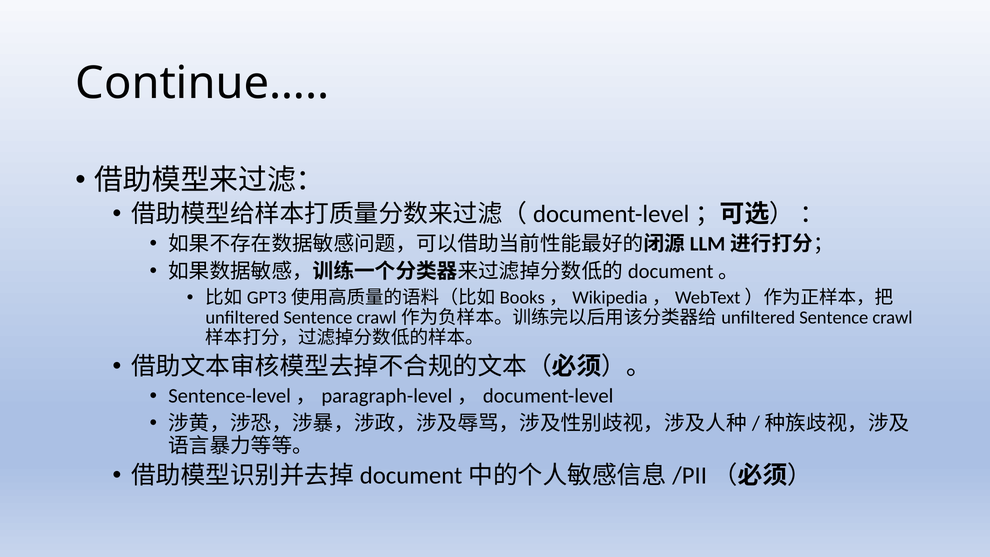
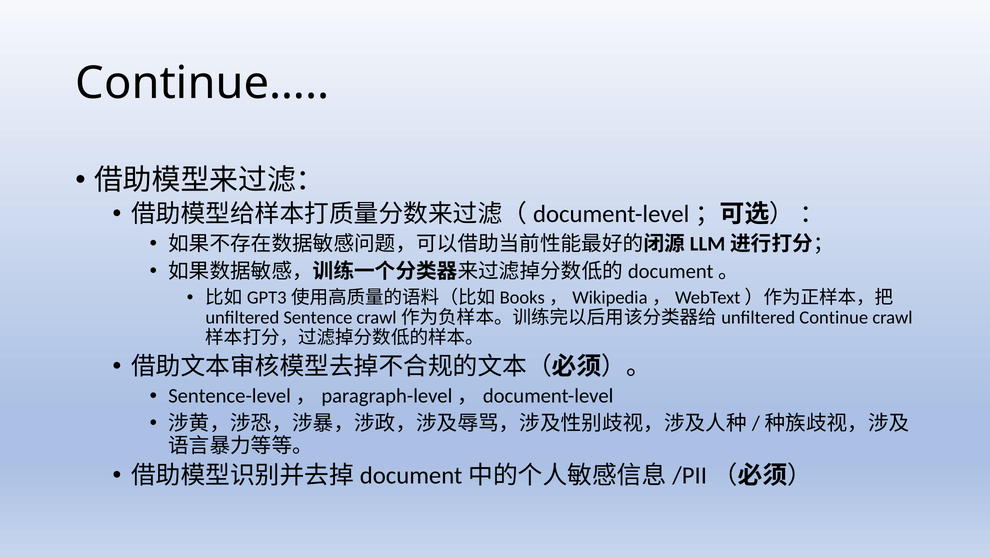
Sentence at (834, 318): Sentence -> Continue
